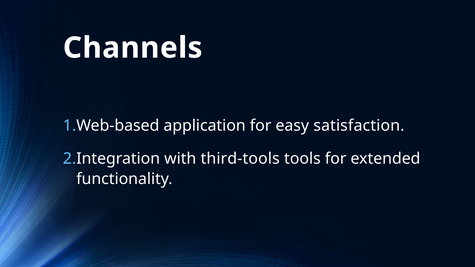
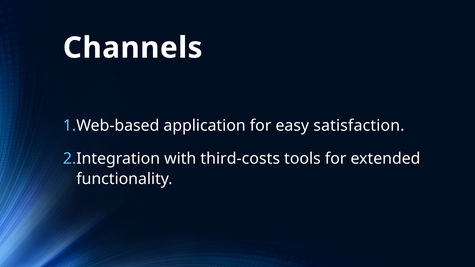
third-tools: third-tools -> third-costs
